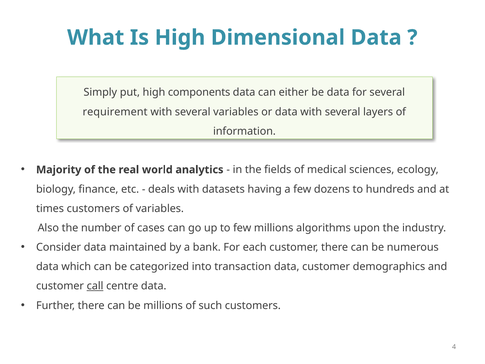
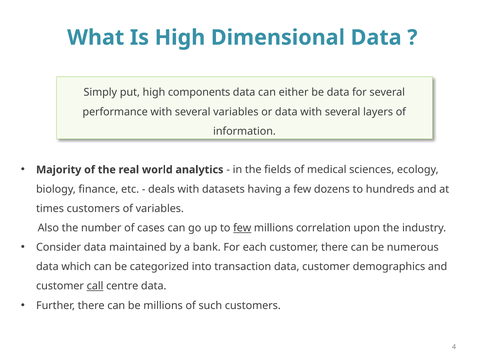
requirement: requirement -> performance
few at (242, 228) underline: none -> present
algorithms: algorithms -> correlation
